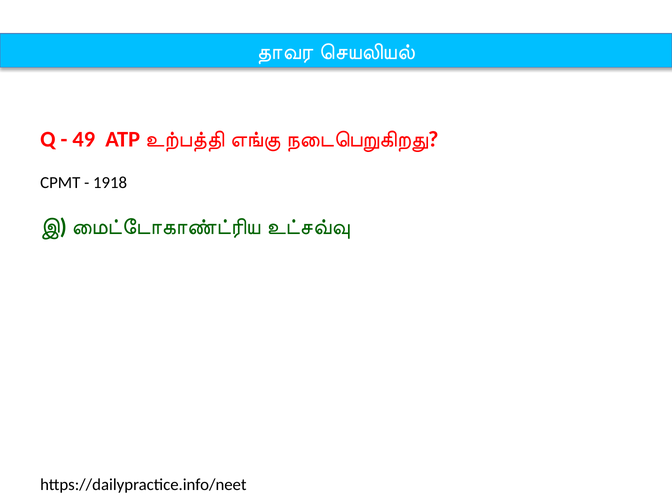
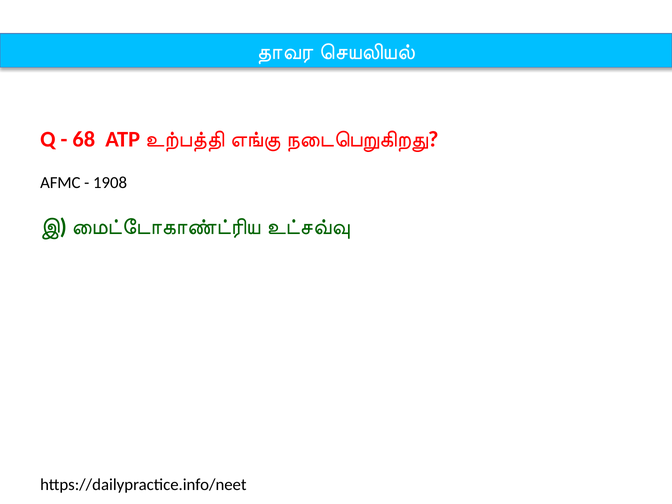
49: 49 -> 68
CPMT: CPMT -> AFMC
1918: 1918 -> 1908
